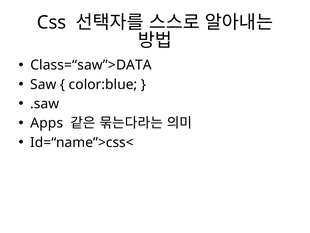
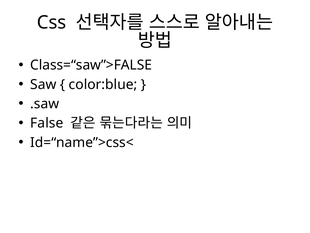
Class=“saw”>DATA: Class=“saw”>DATA -> Class=“saw”>FALSE
Apps: Apps -> False
